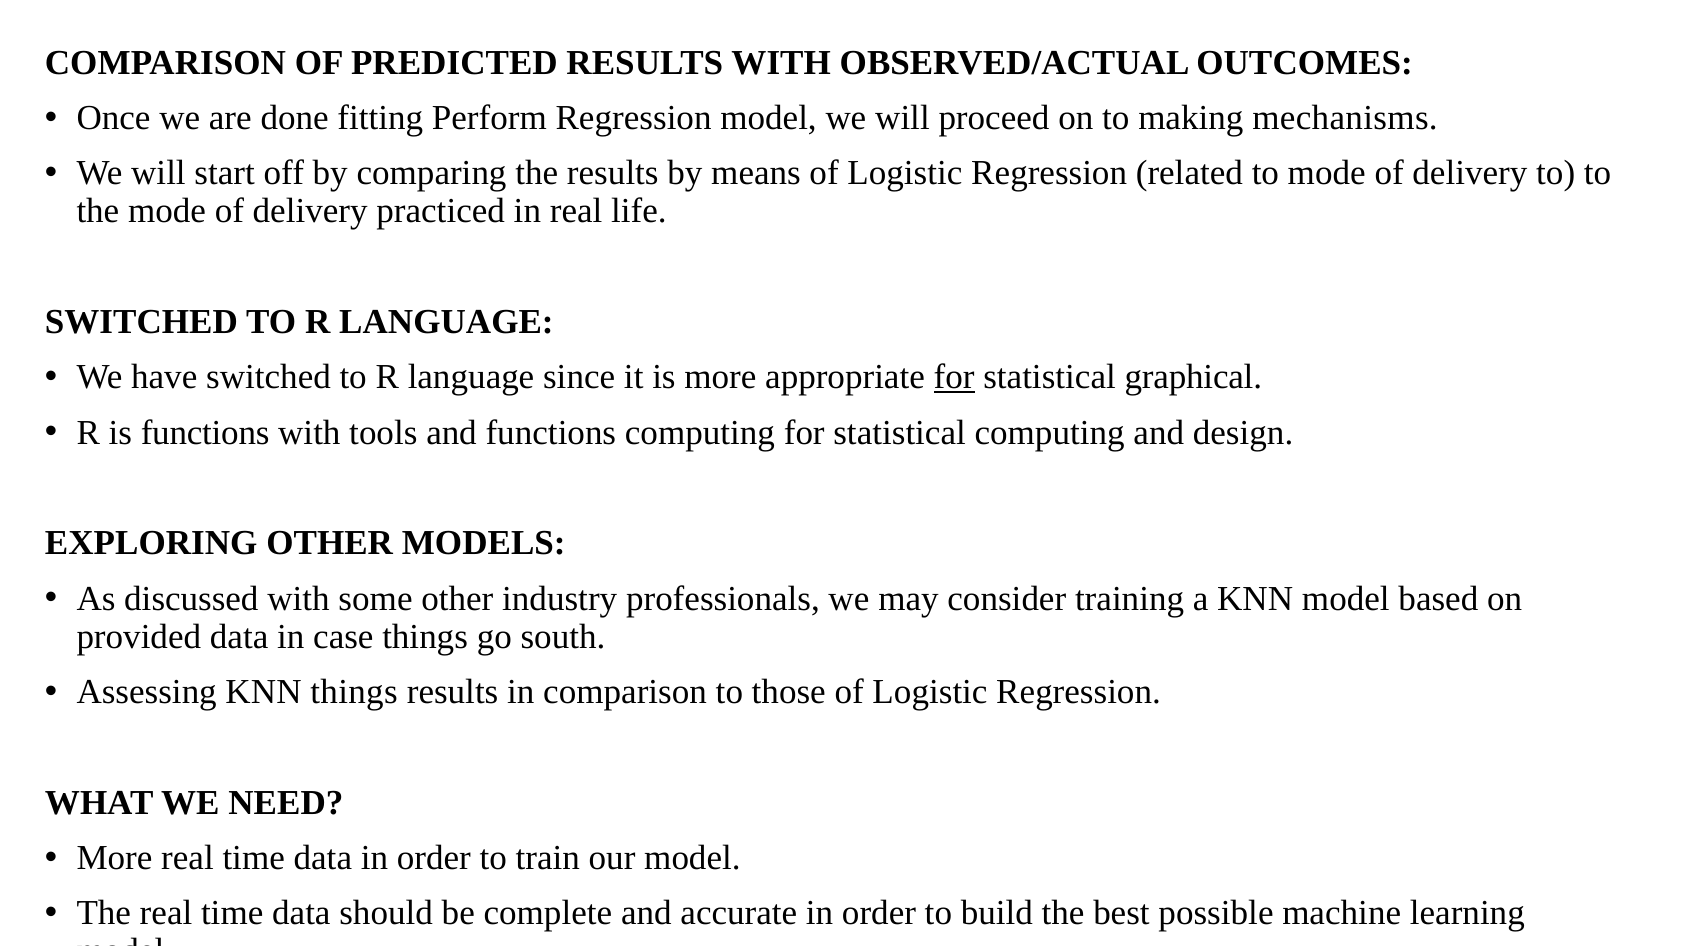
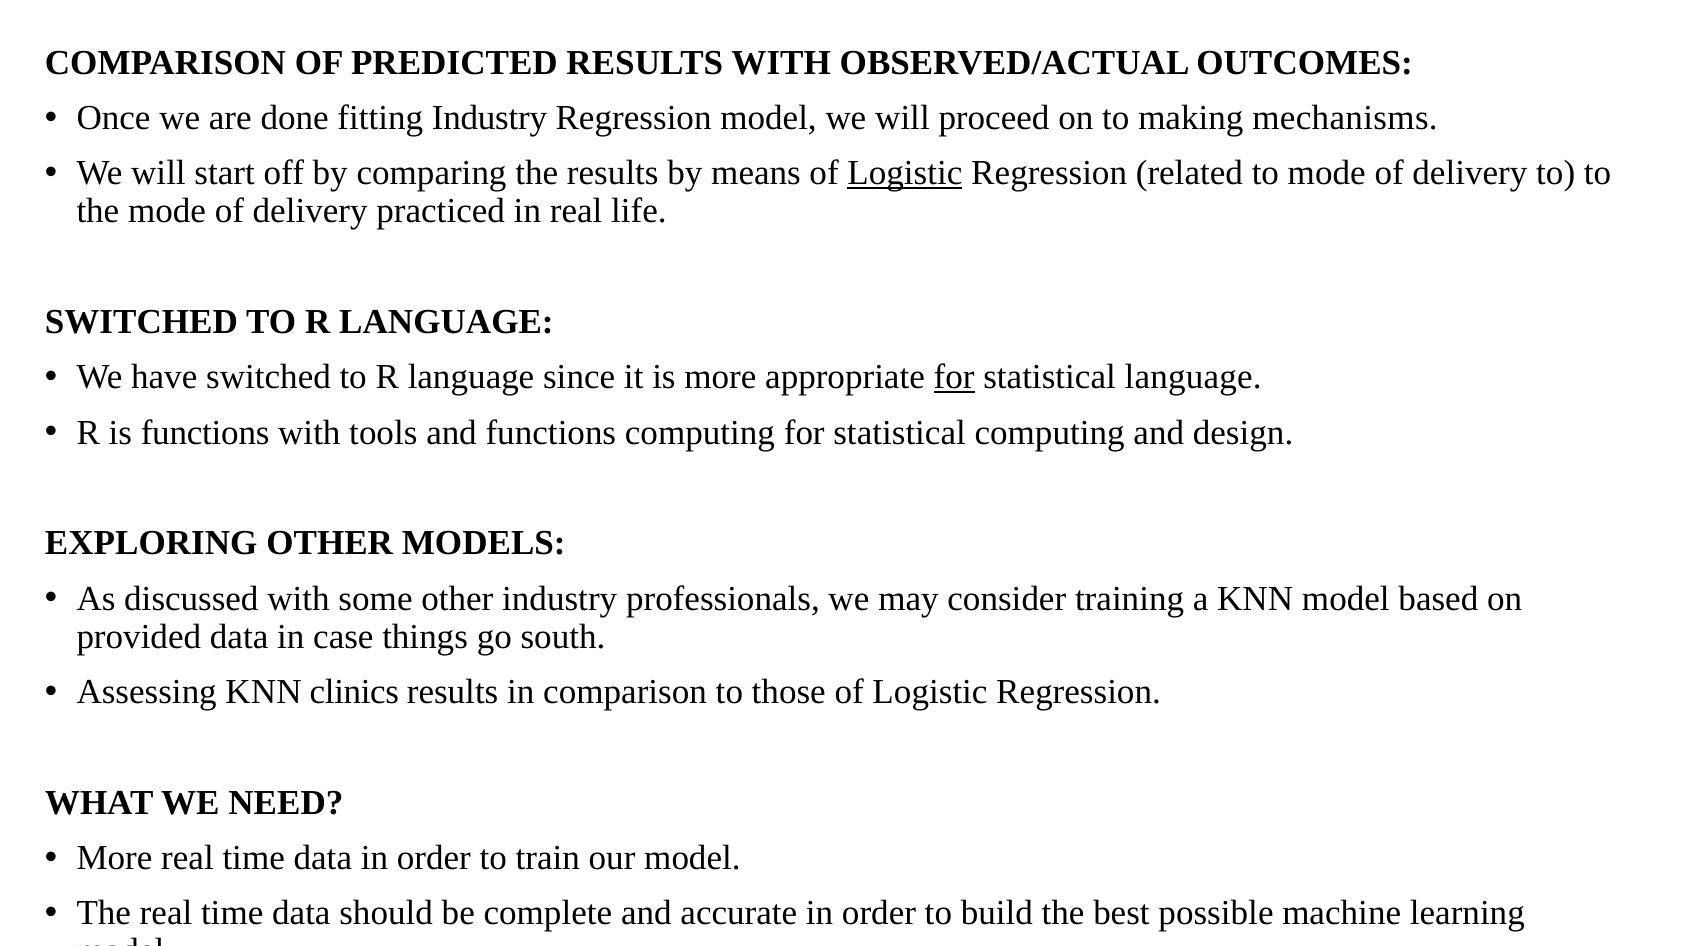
fitting Perform: Perform -> Industry
Logistic at (905, 173) underline: none -> present
statistical graphical: graphical -> language
KNN things: things -> clinics
